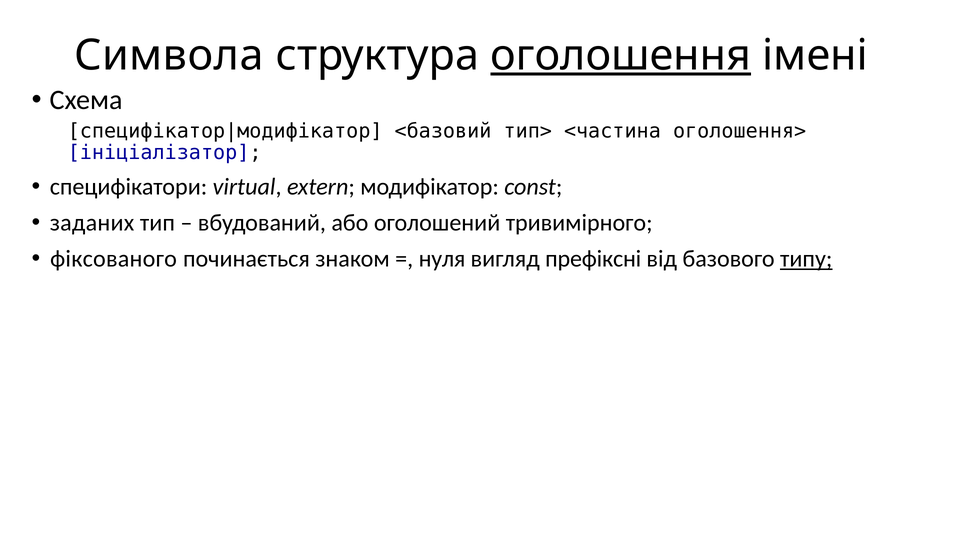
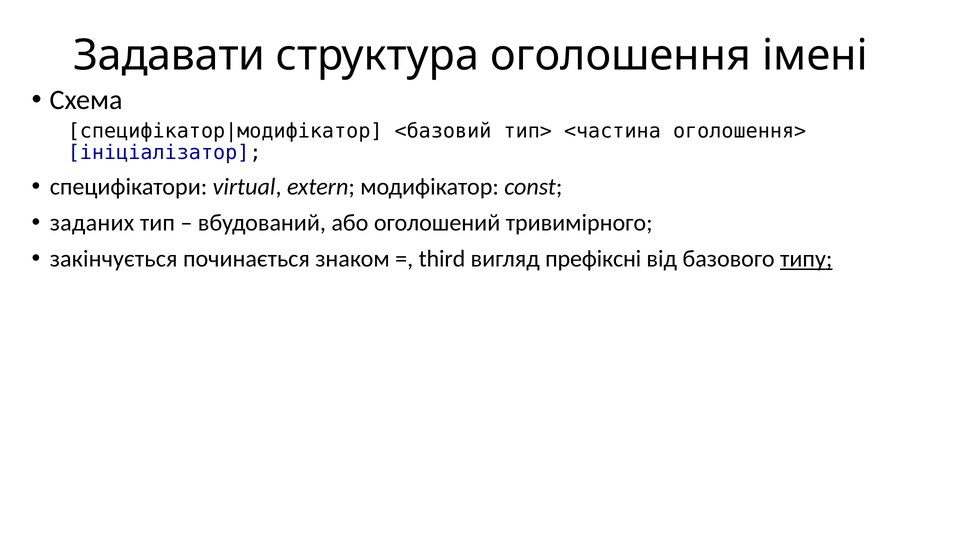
Символа: Символа -> Задавати
оголошення underline: present -> none
фіксованого: фіксованого -> закінчується
нуля: нуля -> third
